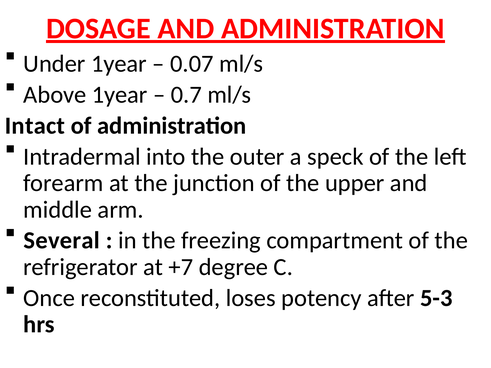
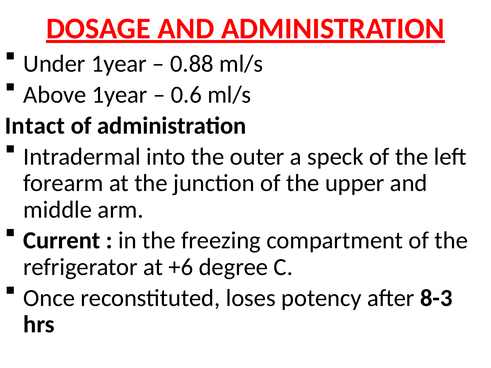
0.07: 0.07 -> 0.88
0.7: 0.7 -> 0.6
Several: Several -> Current
+7: +7 -> +6
5-3: 5-3 -> 8-3
